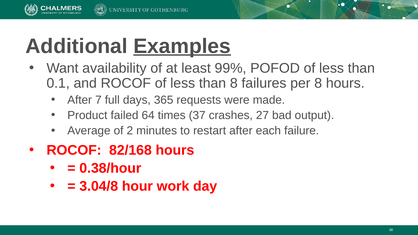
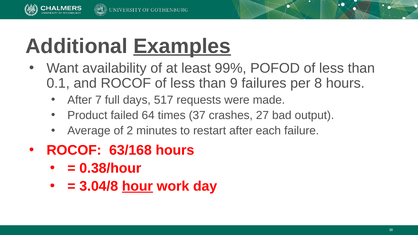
than 8: 8 -> 9
365: 365 -> 517
82/168: 82/168 -> 63/168
hour underline: none -> present
